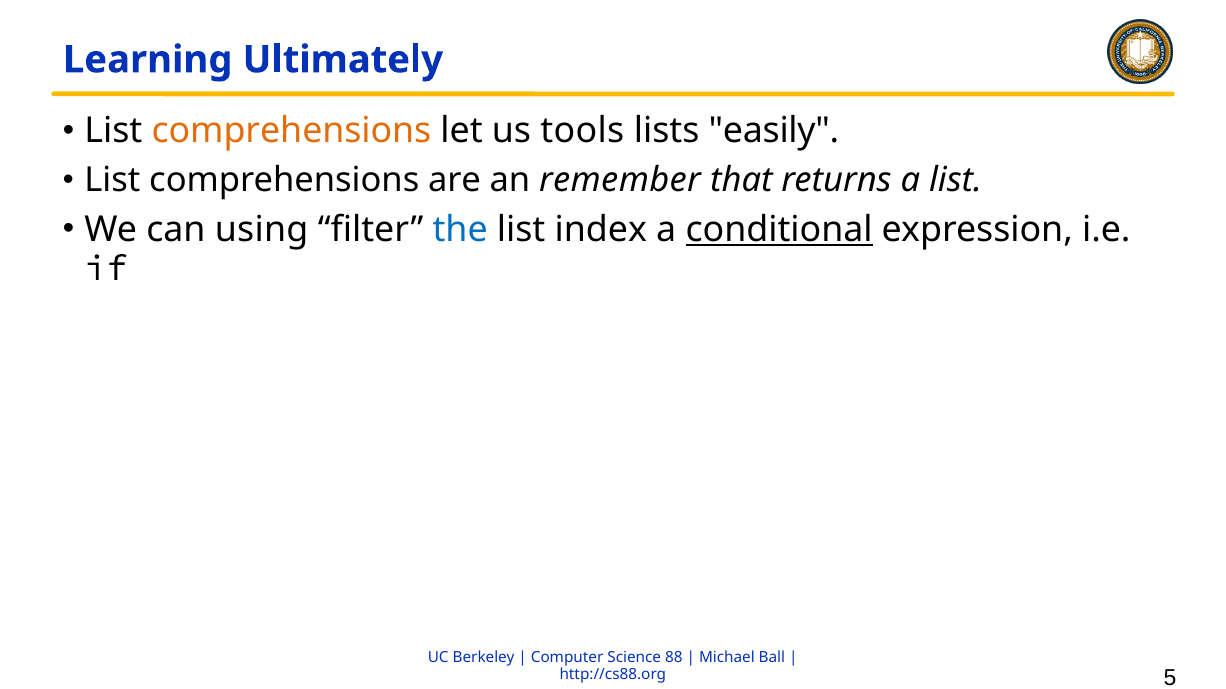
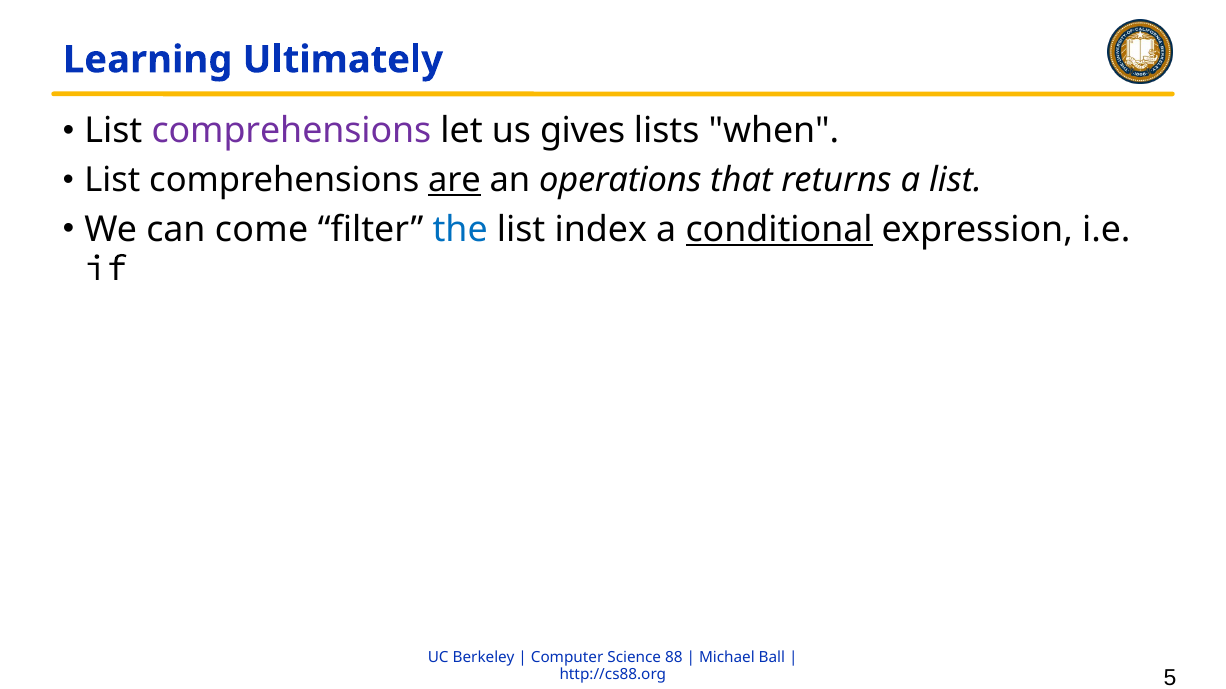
comprehensions at (291, 131) colour: orange -> purple
tools: tools -> gives
easily: easily -> when
are underline: none -> present
remember: remember -> operations
using: using -> come
